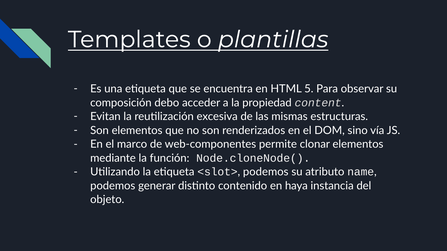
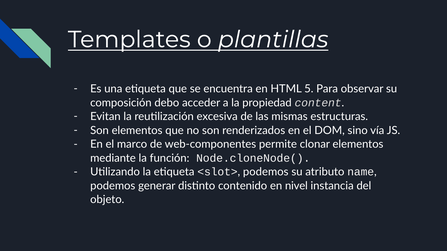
haya: haya -> nivel
